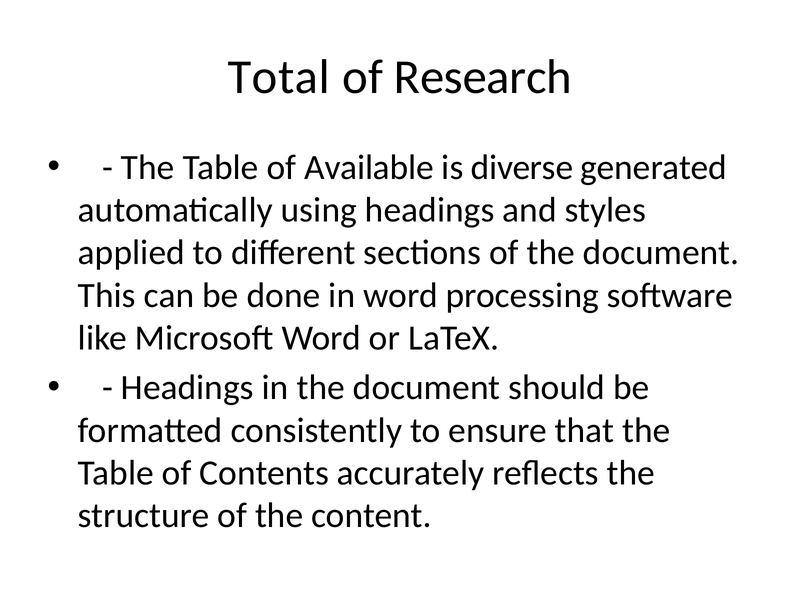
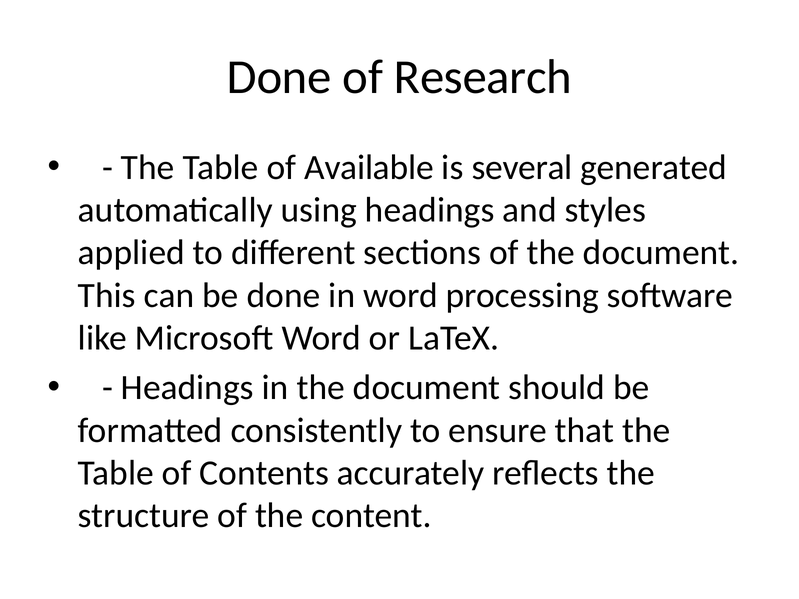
Total at (279, 77): Total -> Done
diverse: diverse -> several
